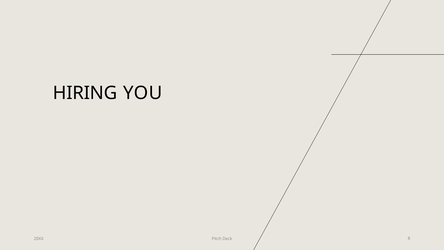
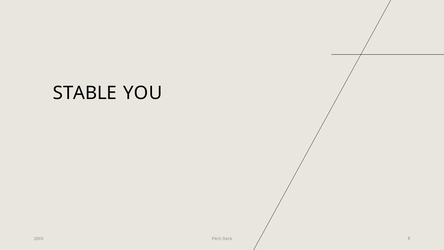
HIRING: HIRING -> STABLE
